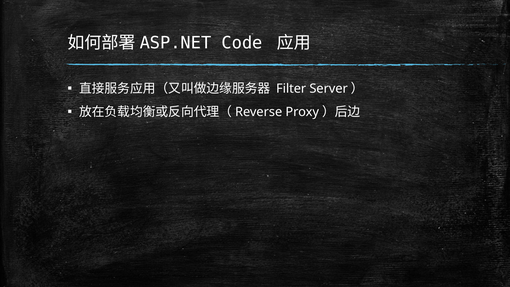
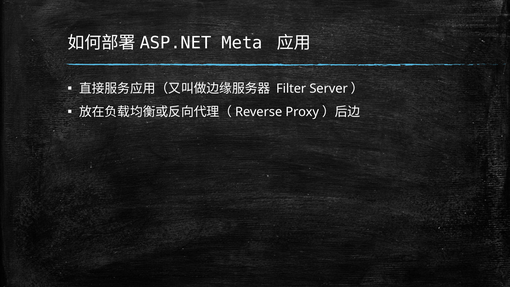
Code: Code -> Meta
